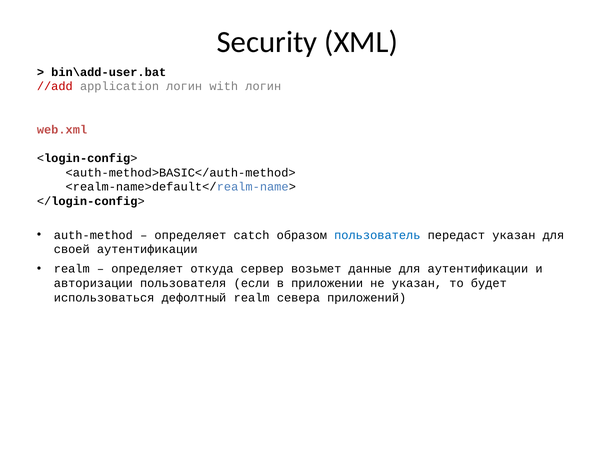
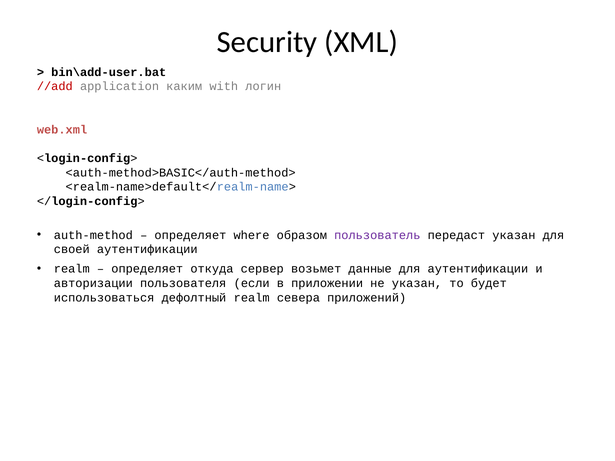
application логин: логин -> каким
catch: catch -> where
пользователь colour: blue -> purple
